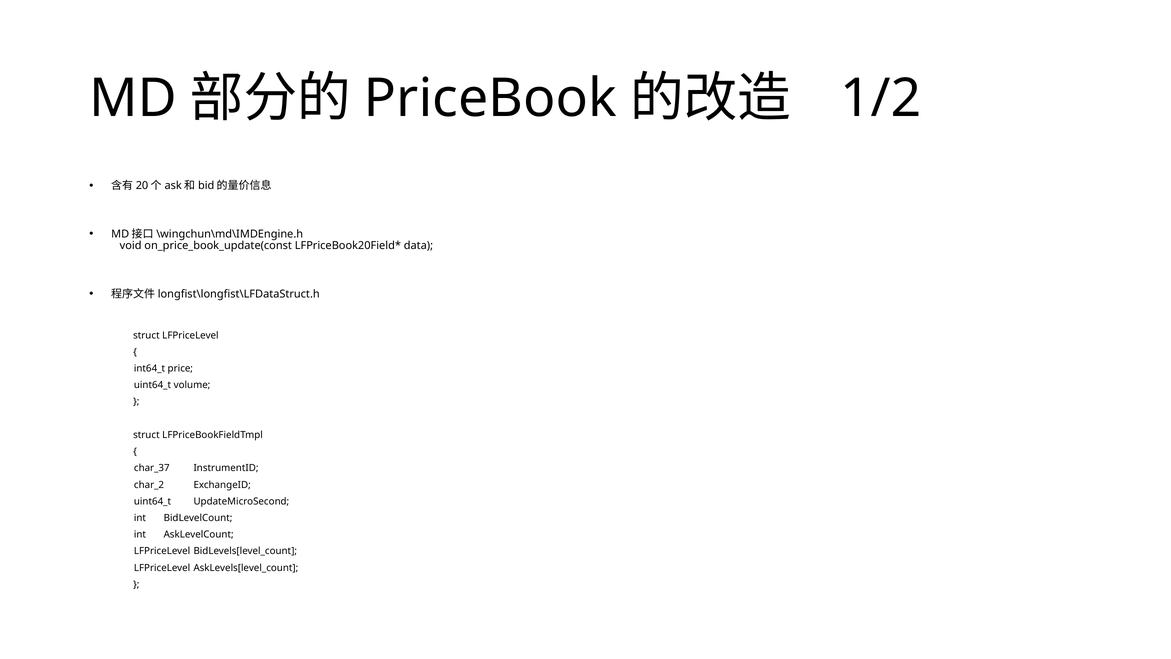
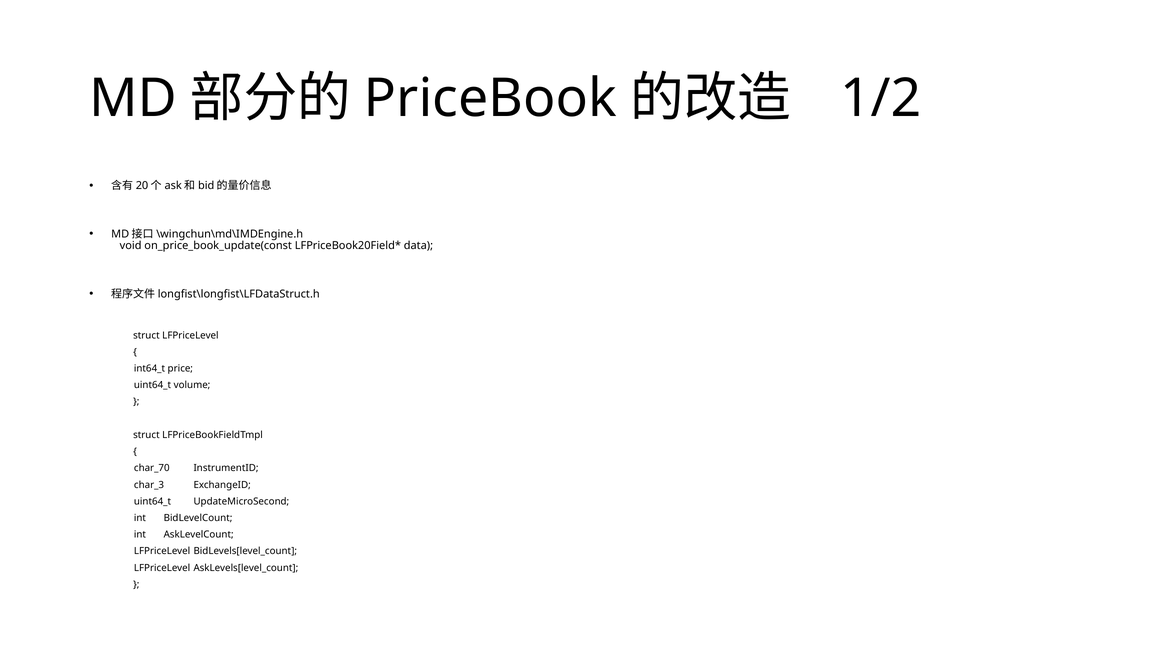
char_37: char_37 -> char_70
char_2: char_2 -> char_3
